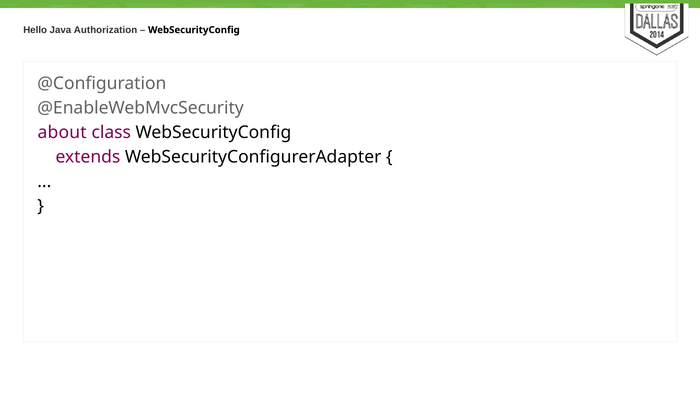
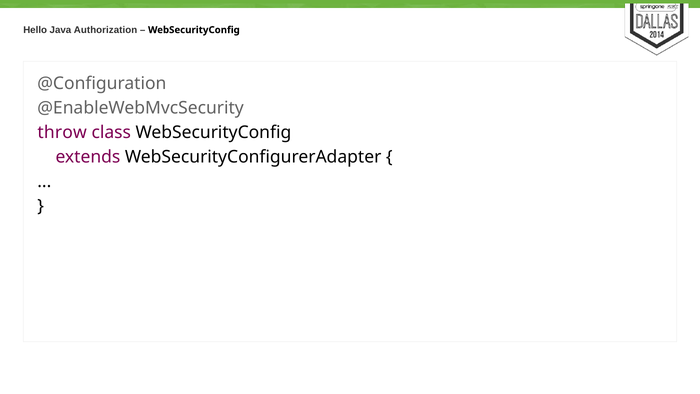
about: about -> throw
